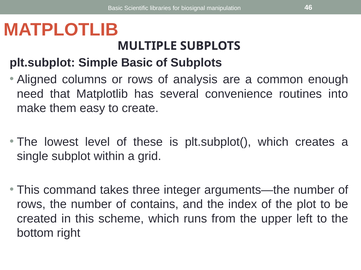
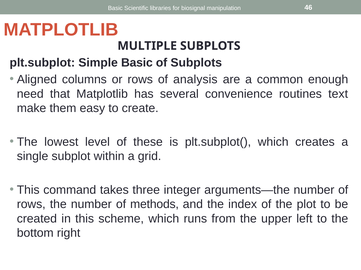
into: into -> text
contains: contains -> methods
